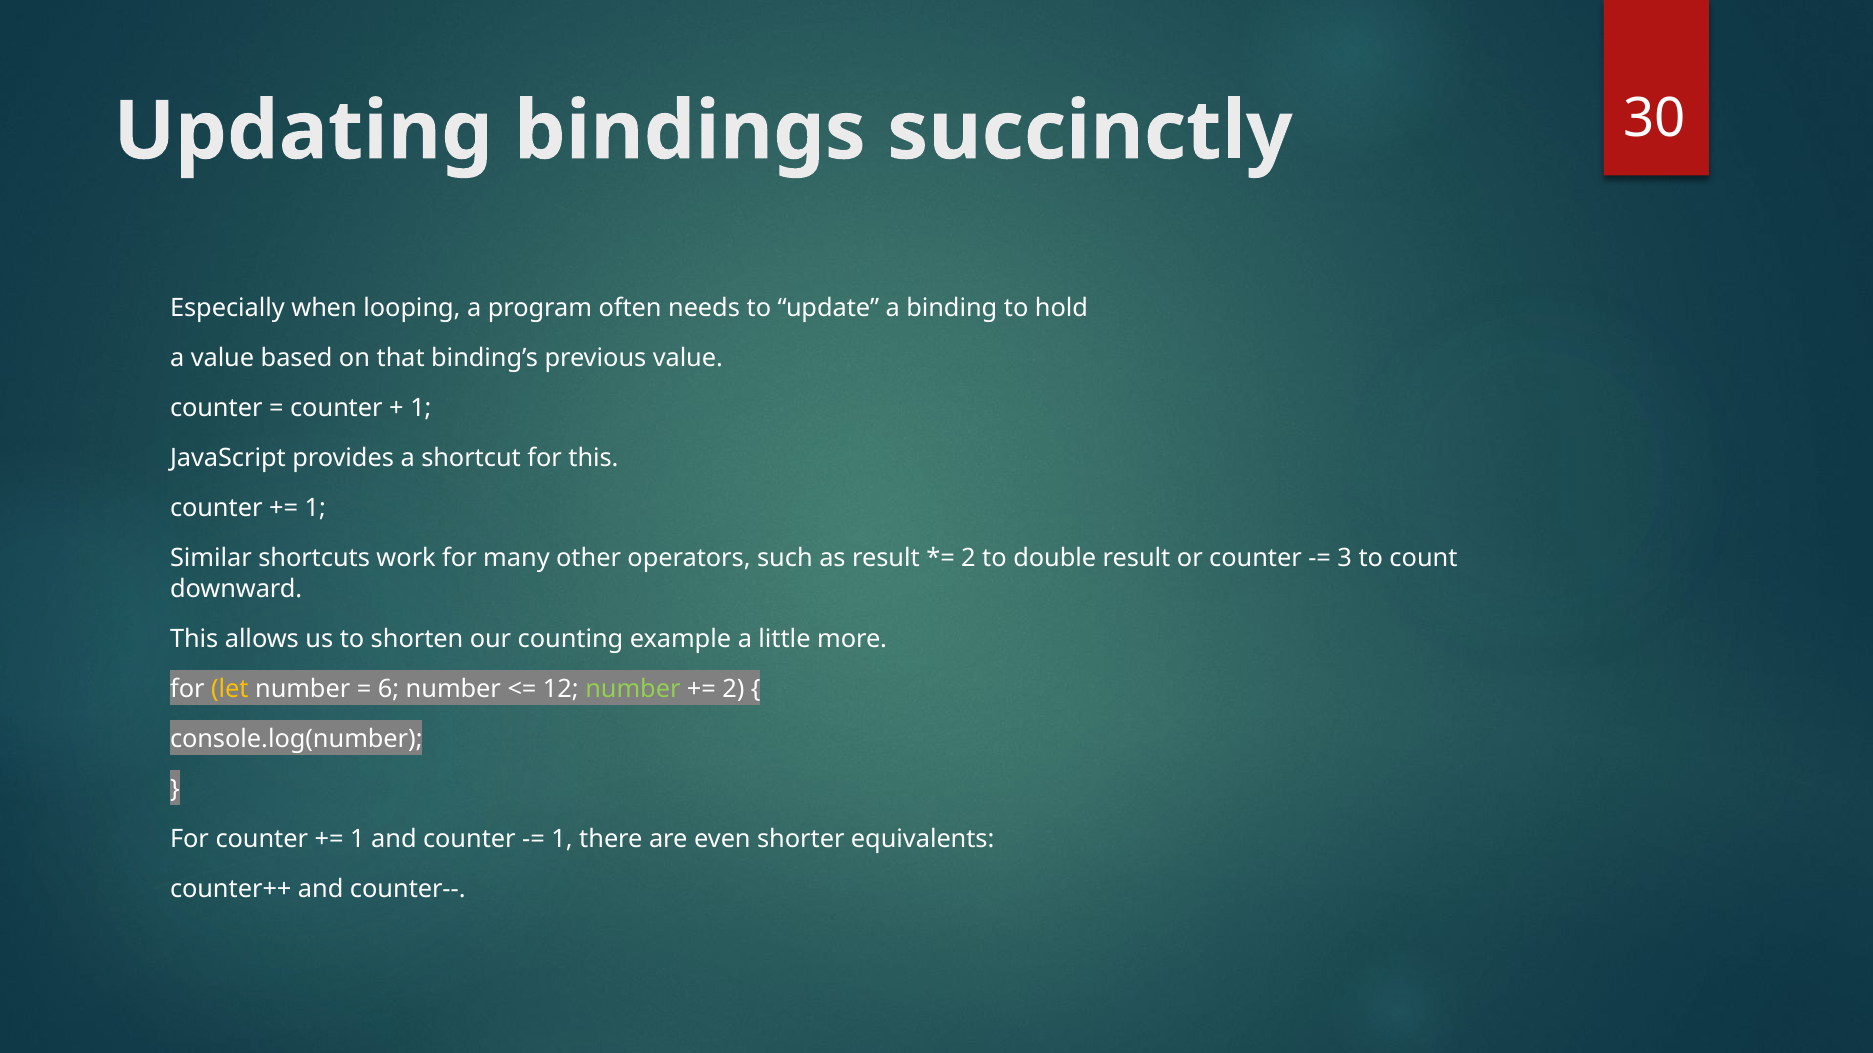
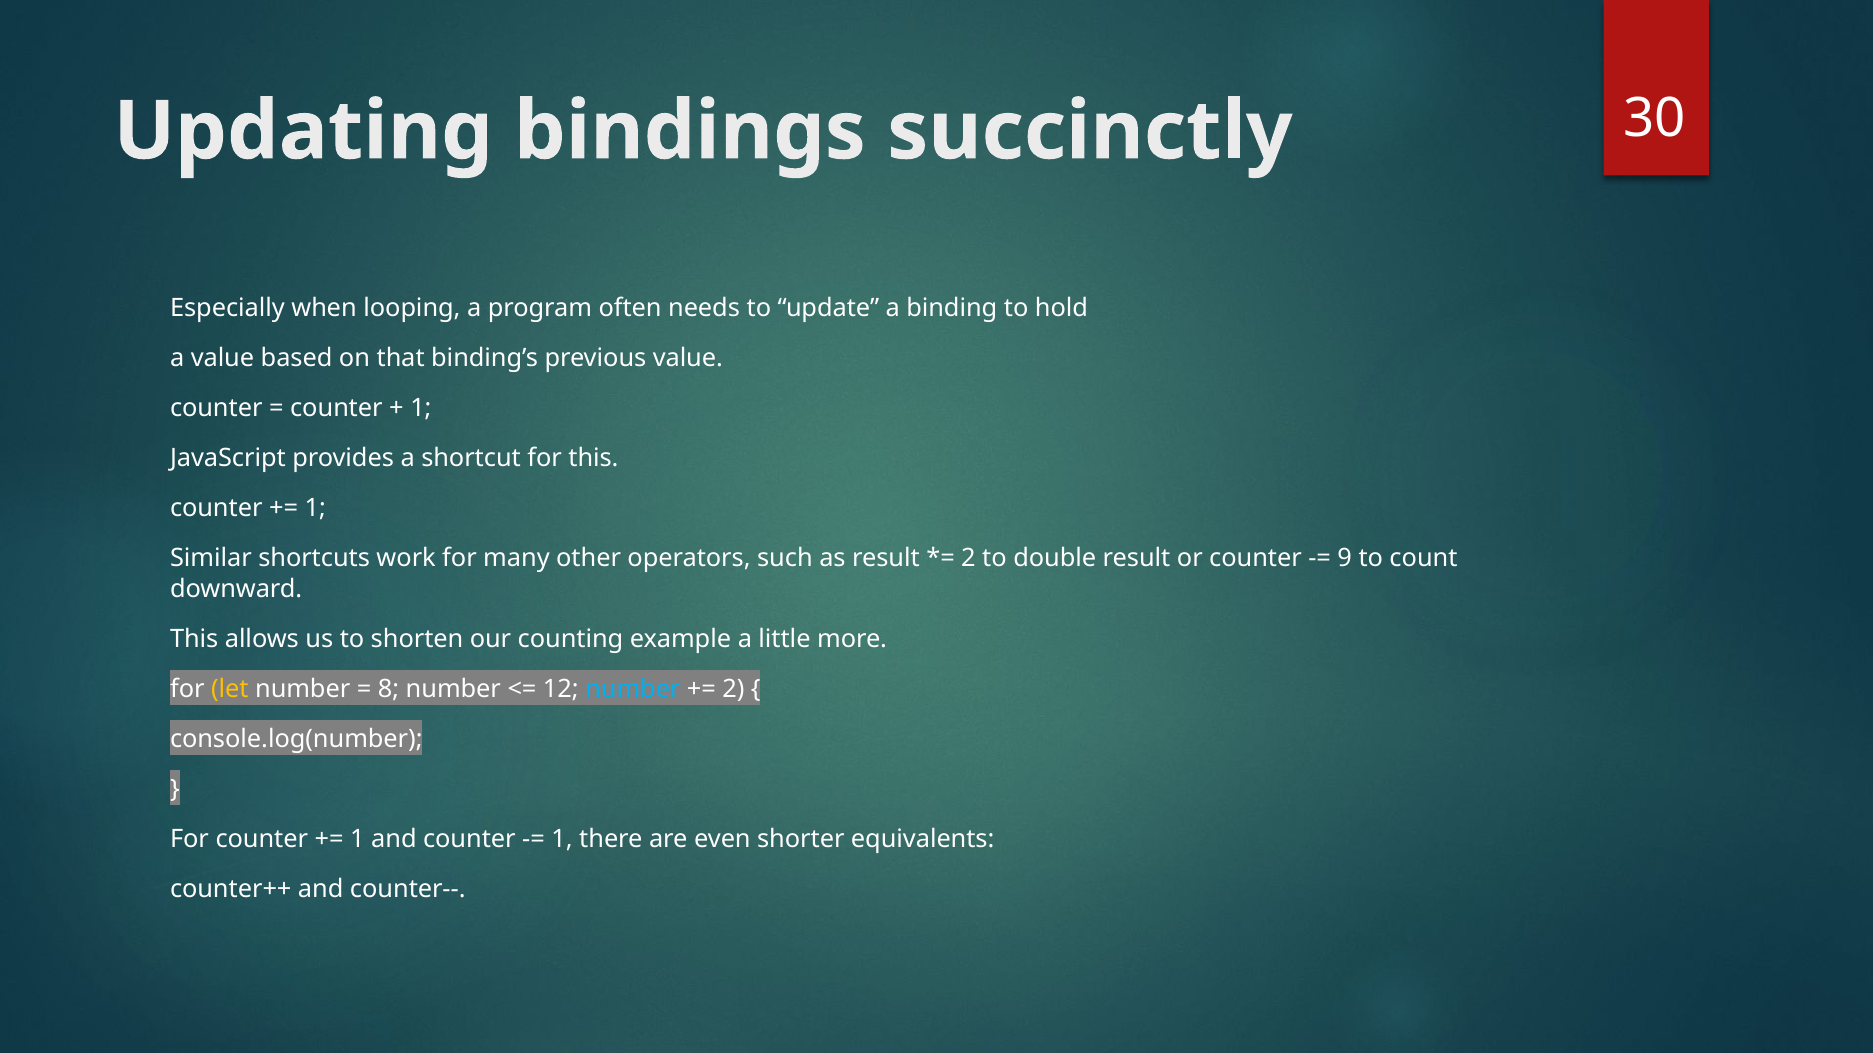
3: 3 -> 9
6: 6 -> 8
number at (633, 689) colour: light green -> light blue
